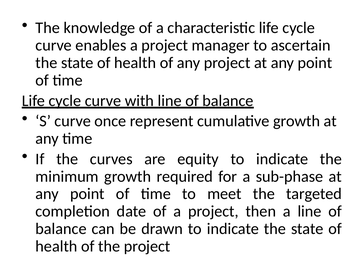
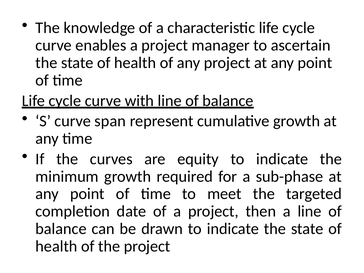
once: once -> span
